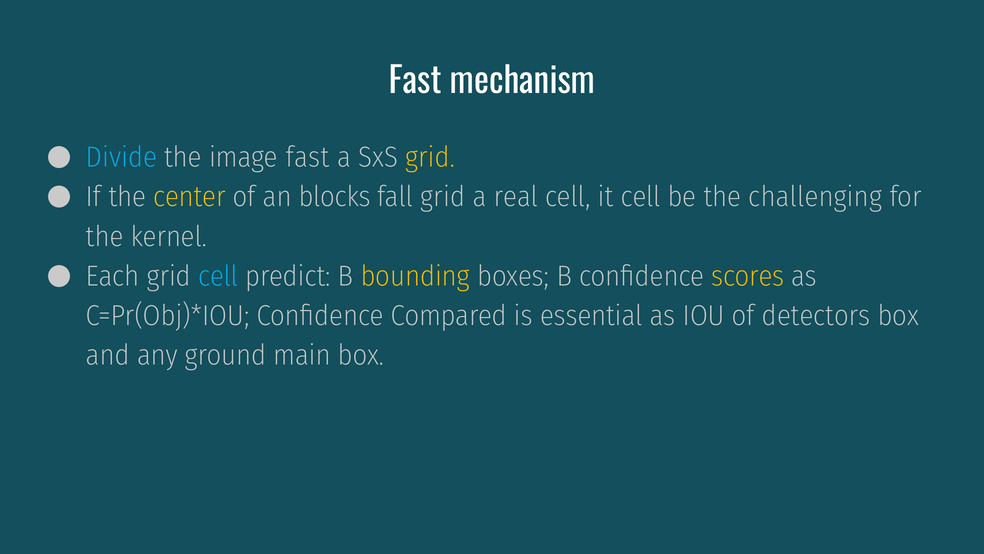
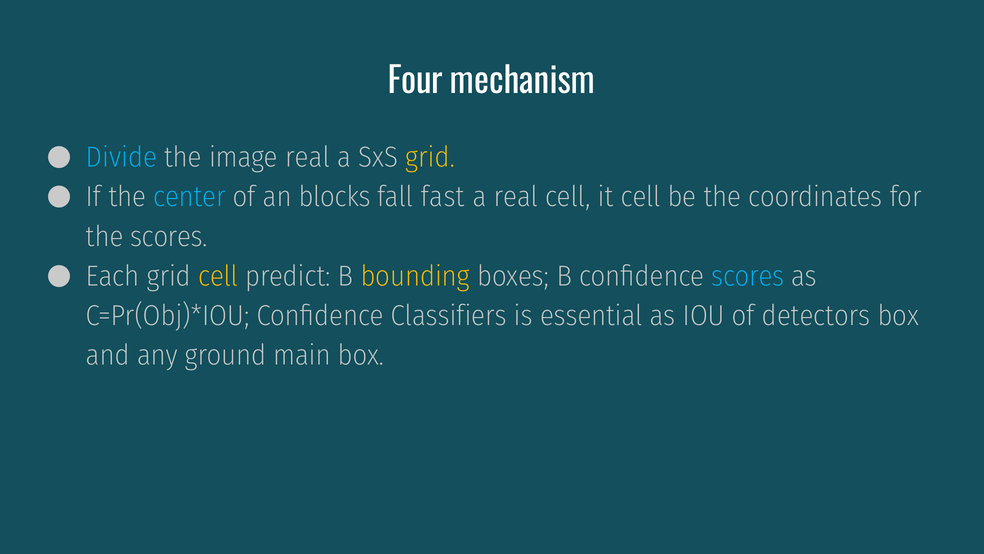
Fast at (415, 82): Fast -> Four
image fast: fast -> real
center colour: yellow -> light blue
fall grid: grid -> fast
challenging: challenging -> coordinates
the kernel: kernel -> scores
cell at (218, 276) colour: light blue -> yellow
scores at (748, 276) colour: yellow -> light blue
Compared: Compared -> Classifiers
